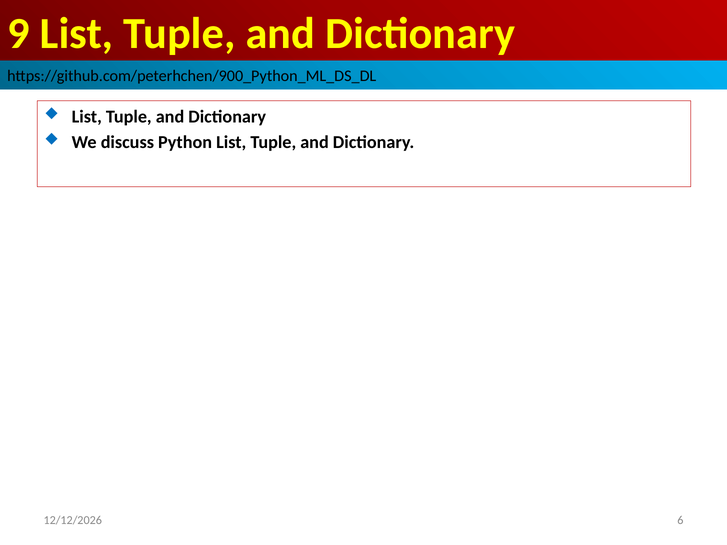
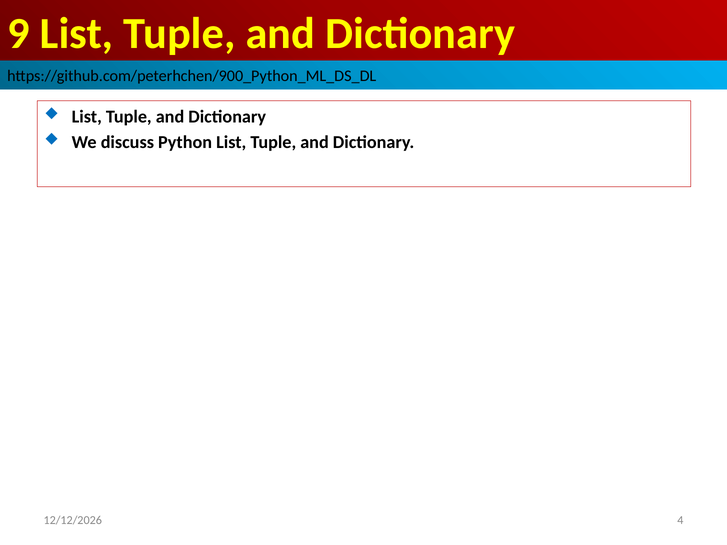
6: 6 -> 4
